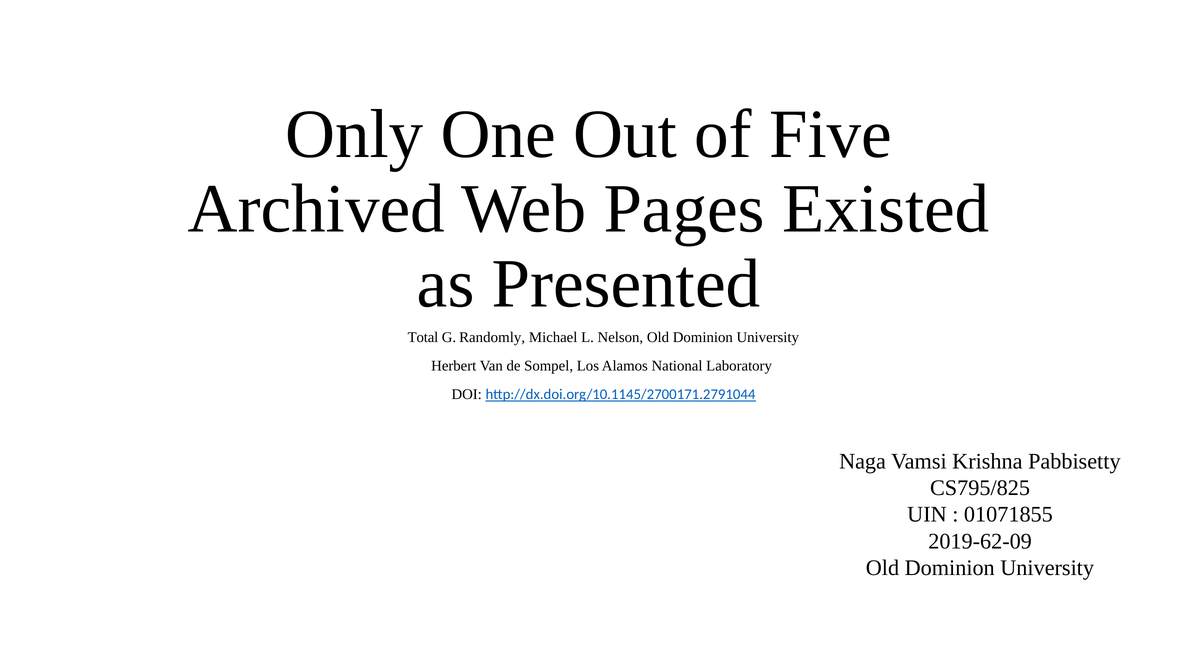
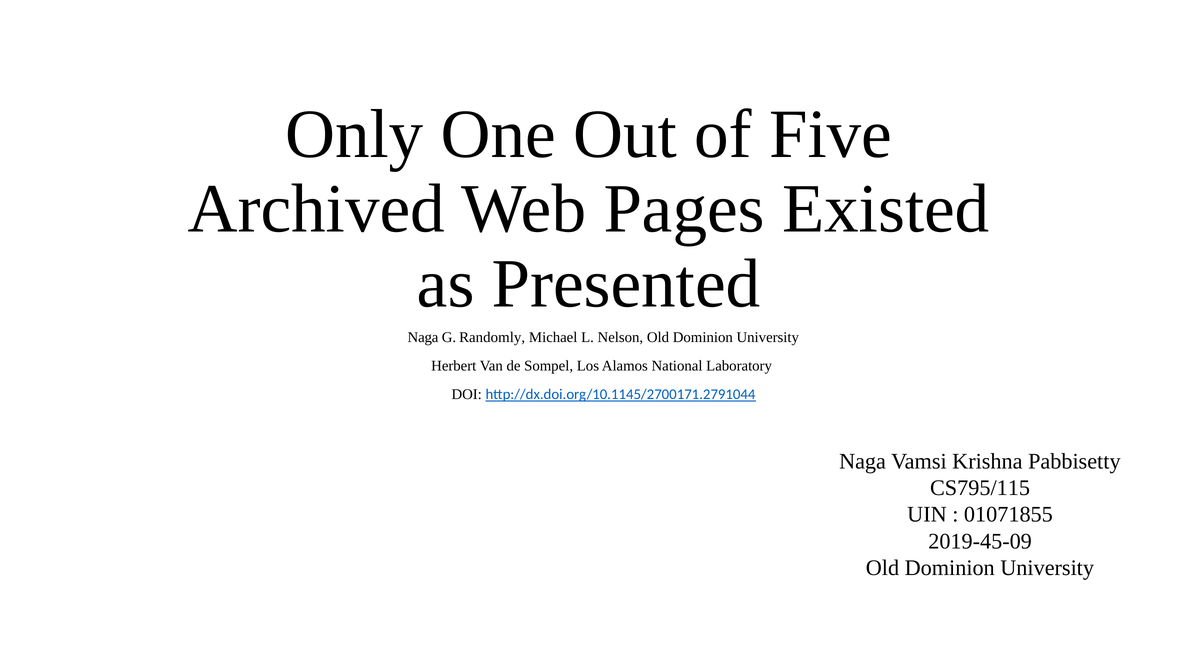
Total at (423, 338): Total -> Naga
CS795/825: CS795/825 -> CS795/115
2019-62-09: 2019-62-09 -> 2019-45-09
